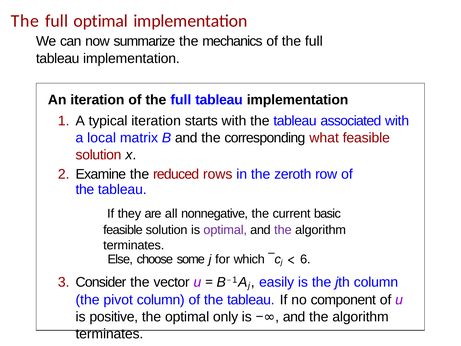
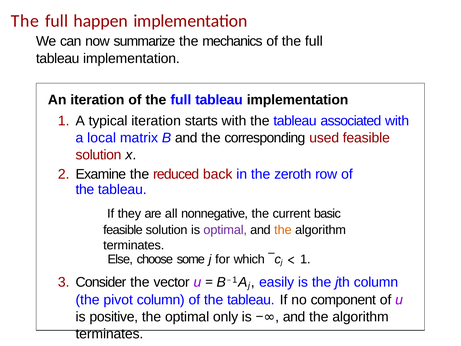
full optimal: optimal -> happen
what: what -> used
rows: rows -> back
the at (283, 230) colour: purple -> orange
6 at (305, 259): 6 -> 1
